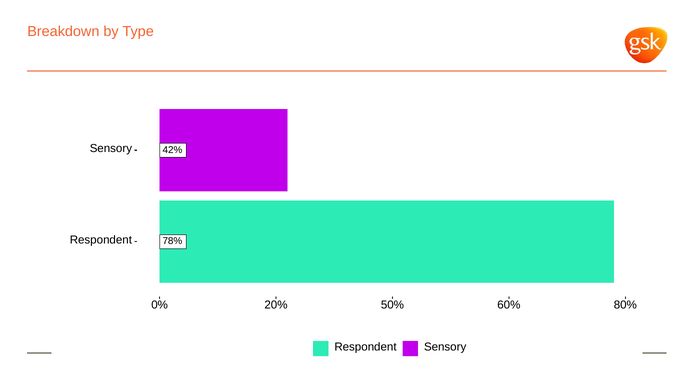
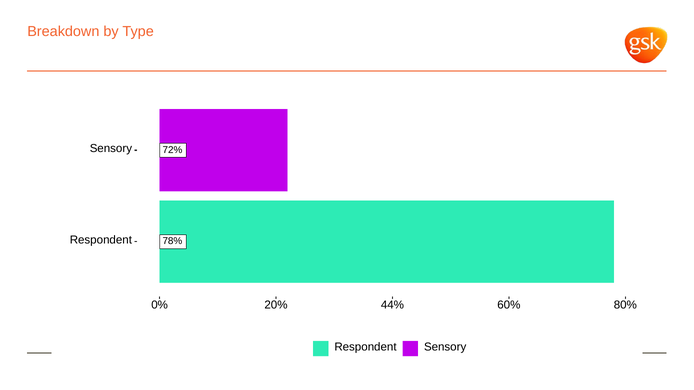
42%: 42% -> 72%
50%: 50% -> 44%
